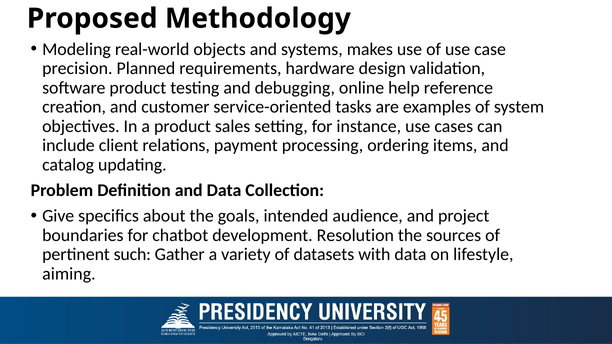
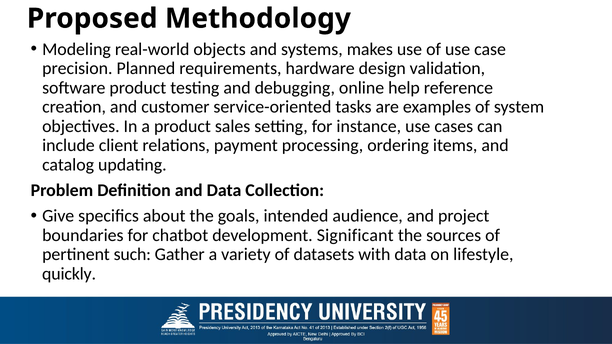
Resolution: Resolution -> Significant
aiming: aiming -> quickly
